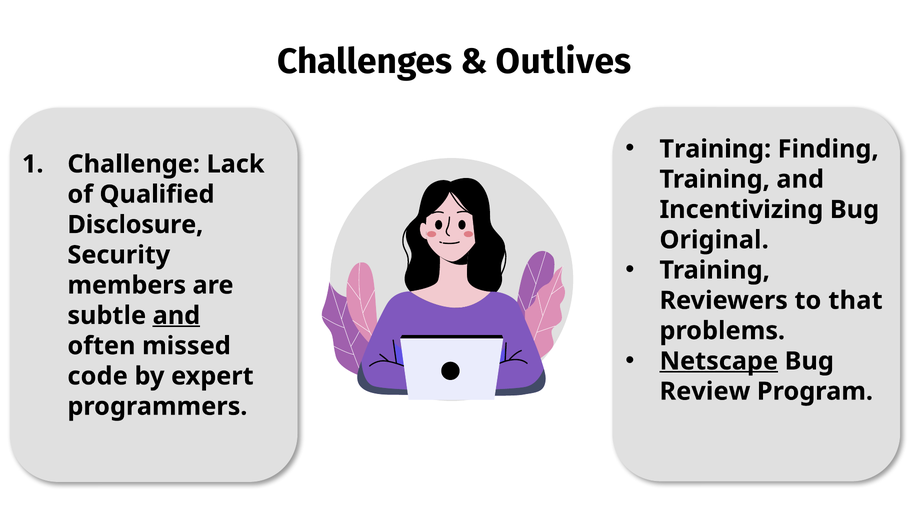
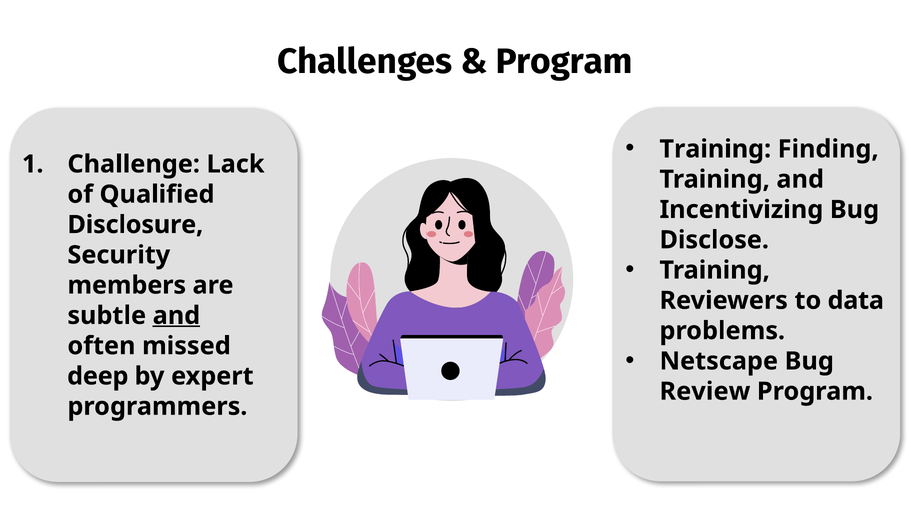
Outlives at (564, 62): Outlives -> Program
Original: Original -> Disclose
that: that -> data
Netscape underline: present -> none
code: code -> deep
